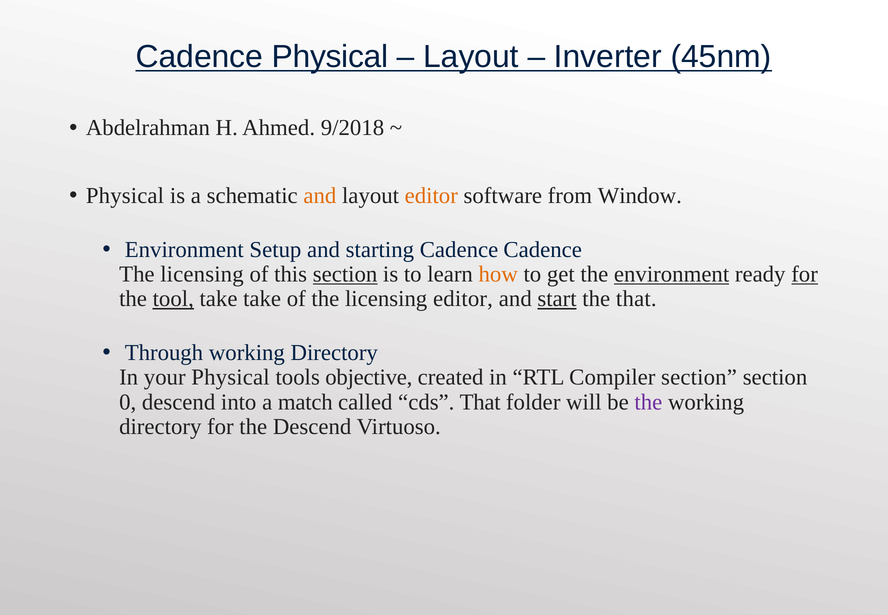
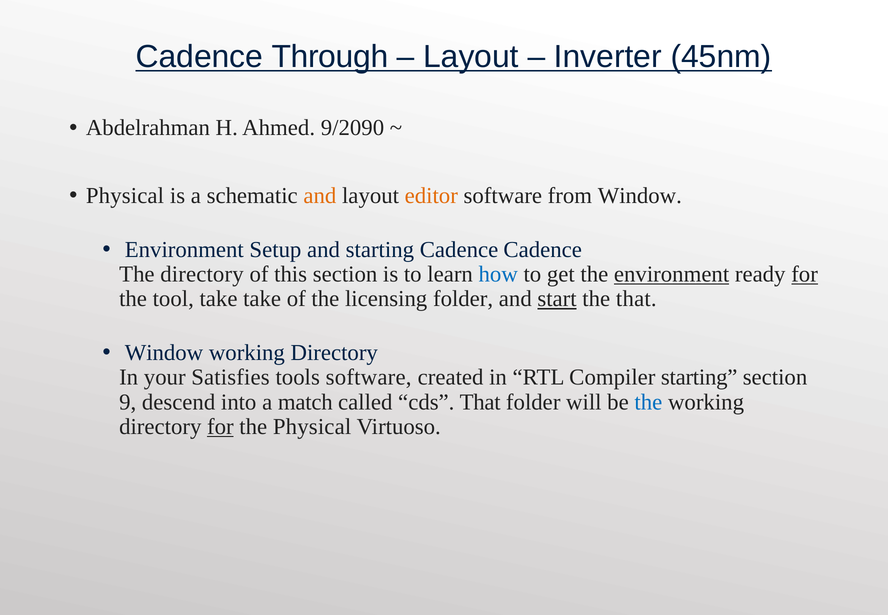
Cadence Physical: Physical -> Through
9/2018: 9/2018 -> 9/2090
licensing at (202, 274): licensing -> directory
section at (345, 274) underline: present -> none
how colour: orange -> blue
tool underline: present -> none
licensing editor: editor -> folder
Through at (164, 353): Through -> Window
your Physical: Physical -> Satisfies
tools objective: objective -> software
Compiler section: section -> starting
0: 0 -> 9
the at (648, 402) colour: purple -> blue
for at (220, 426) underline: none -> present
the Descend: Descend -> Physical
